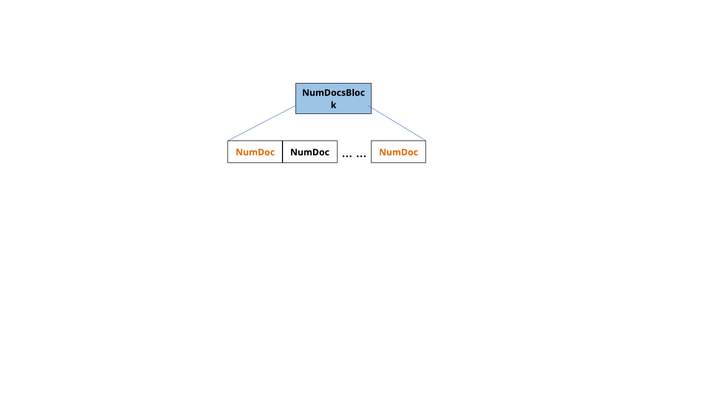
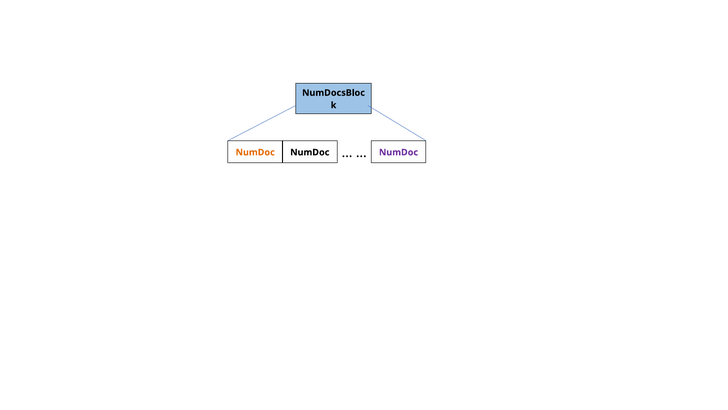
NumDoc at (399, 152) colour: orange -> purple
